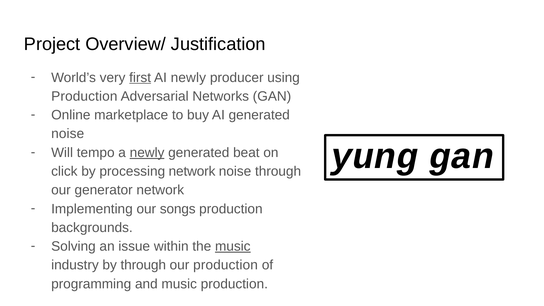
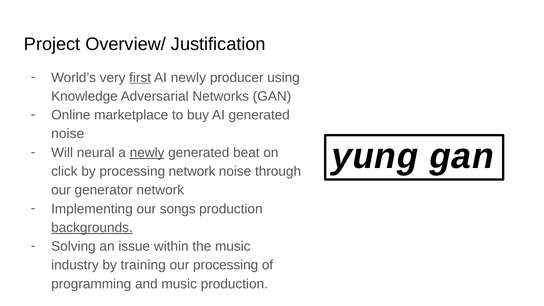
Production at (84, 96): Production -> Knowledge
tempo: tempo -> neural
backgrounds underline: none -> present
music at (233, 246) underline: present -> none
by through: through -> training
our production: production -> processing
